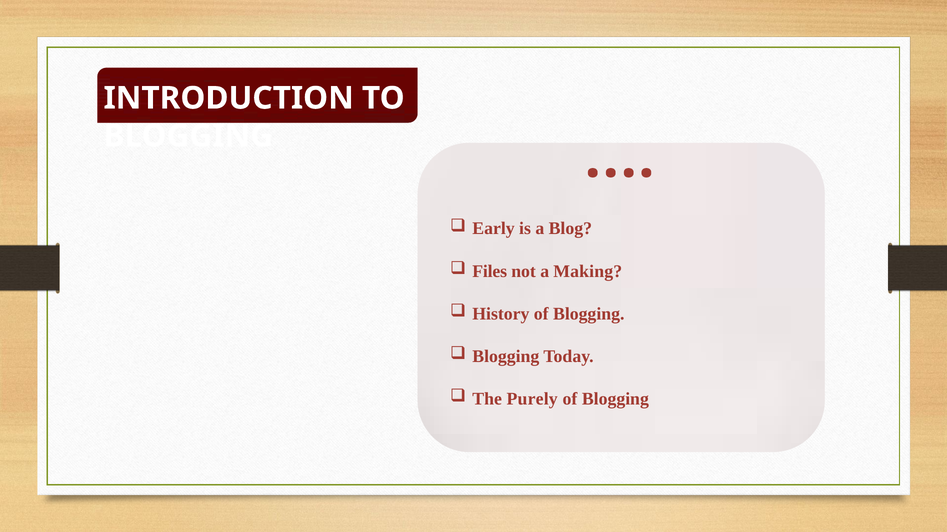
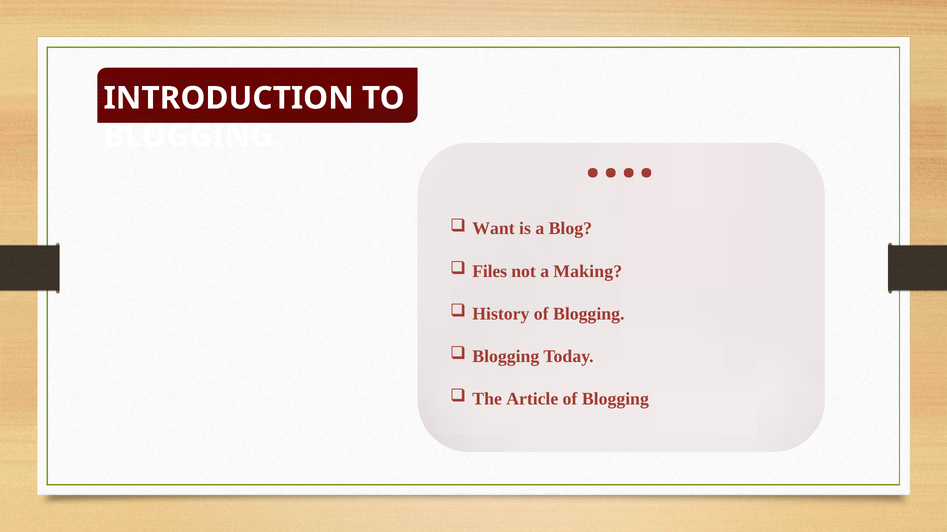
Early: Early -> Want
Purely: Purely -> Article
